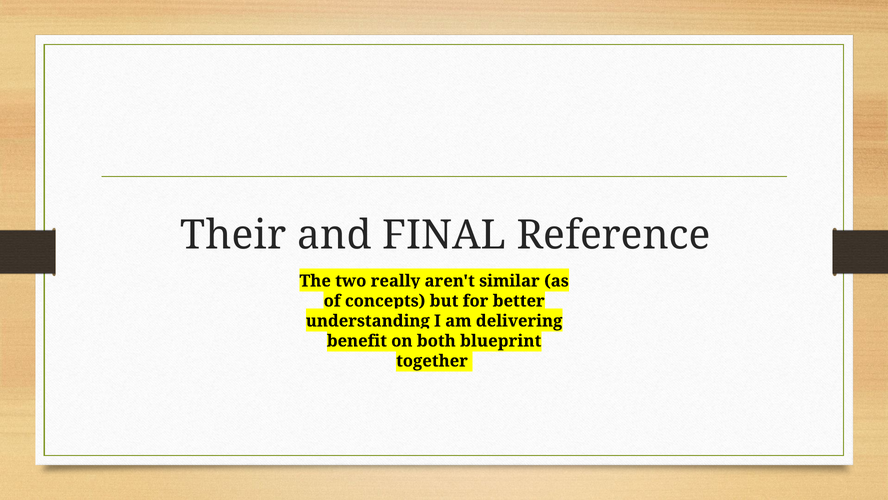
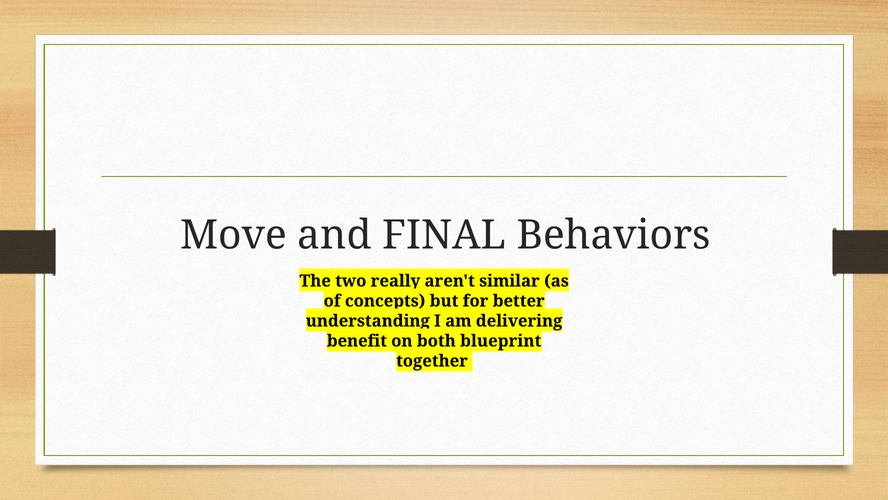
Their: Their -> Move
Reference: Reference -> Behaviors
